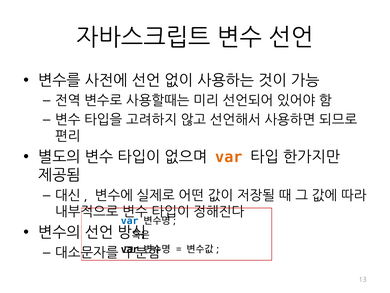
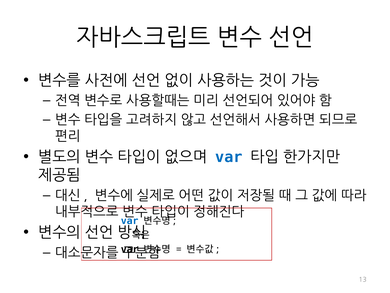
var at (229, 157) colour: orange -> blue
